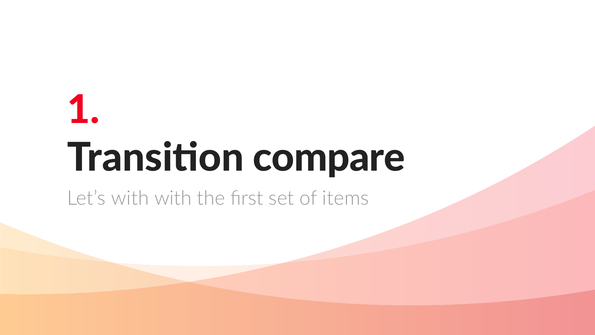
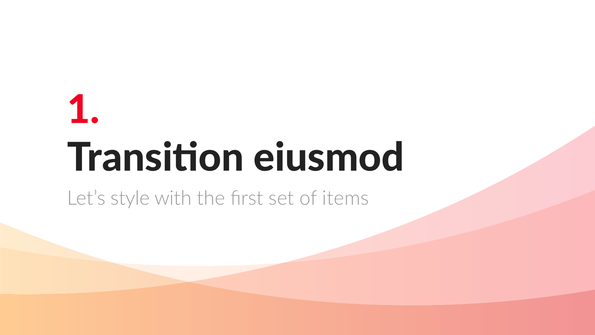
compare: compare -> eiusmod
Let’s with: with -> style
